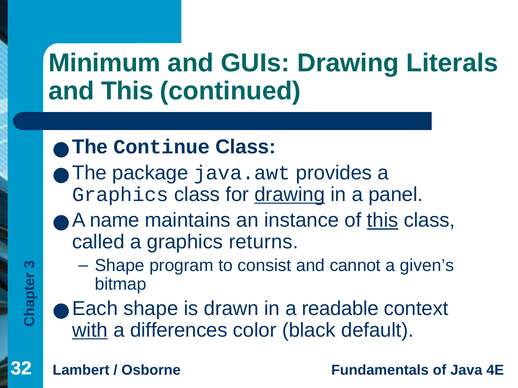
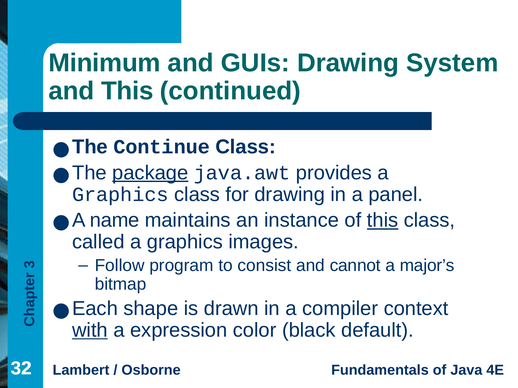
Literals: Literals -> System
package underline: none -> present
drawing at (290, 195) underline: present -> none
returns: returns -> images
Shape at (120, 266): Shape -> Follow
given’s: given’s -> major’s
readable: readable -> compiler
differences: differences -> expression
